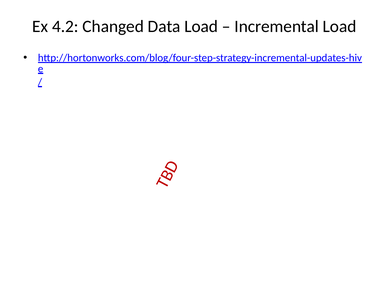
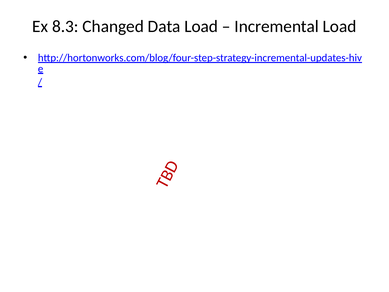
4.2: 4.2 -> 8.3
